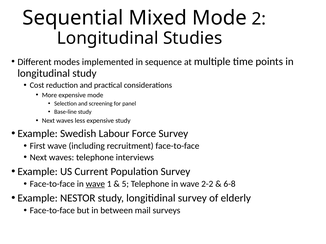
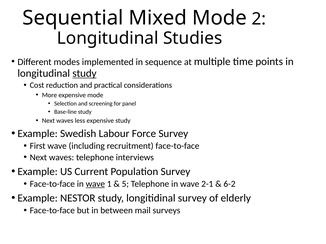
study at (84, 73) underline: none -> present
2-2: 2-2 -> 2-1
6-8: 6-8 -> 6-2
